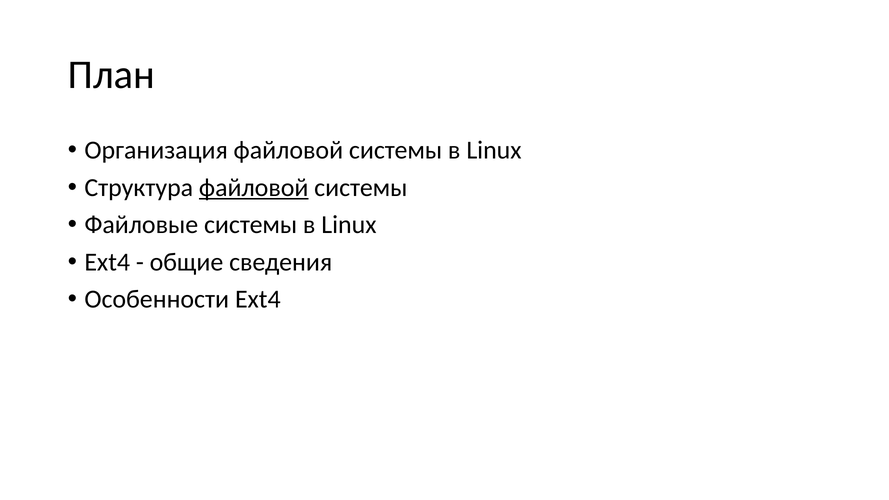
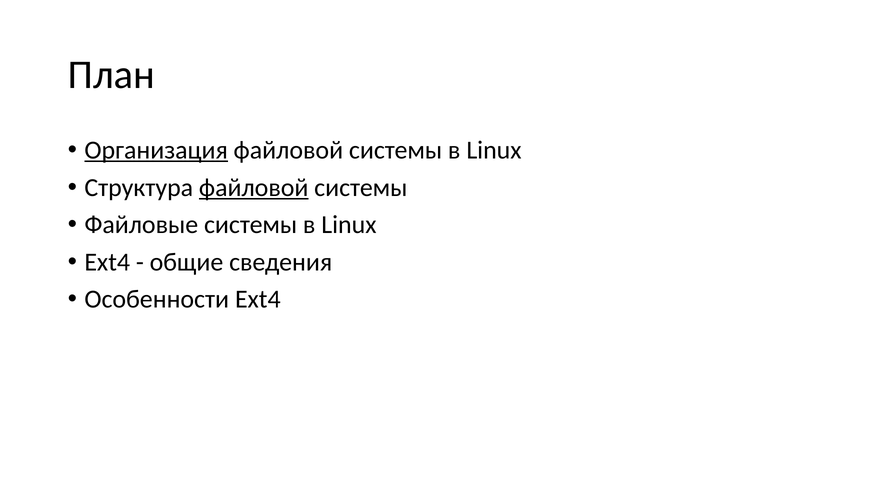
Организация underline: none -> present
